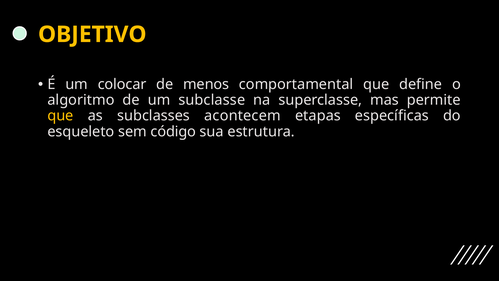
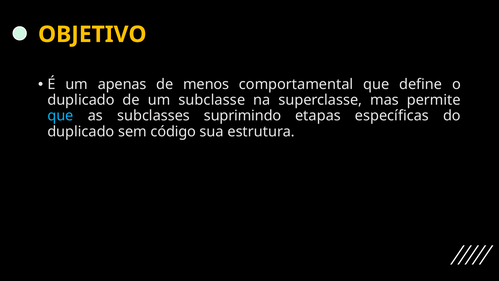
colocar: colocar -> apenas
algoritmo at (81, 100): algoritmo -> duplicado
que at (60, 116) colour: yellow -> light blue
acontecem: acontecem -> suprimindo
esqueleto at (81, 131): esqueleto -> duplicado
